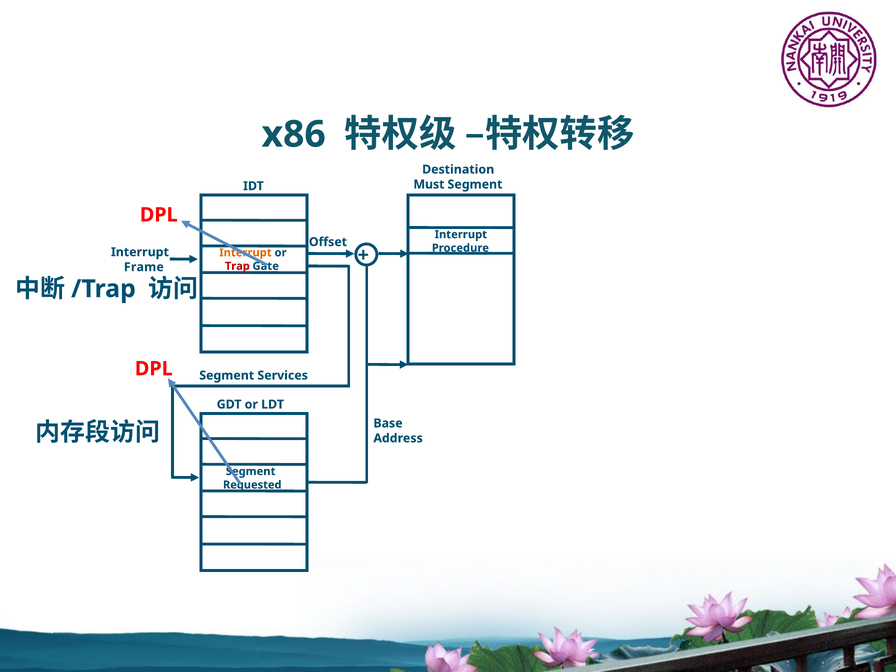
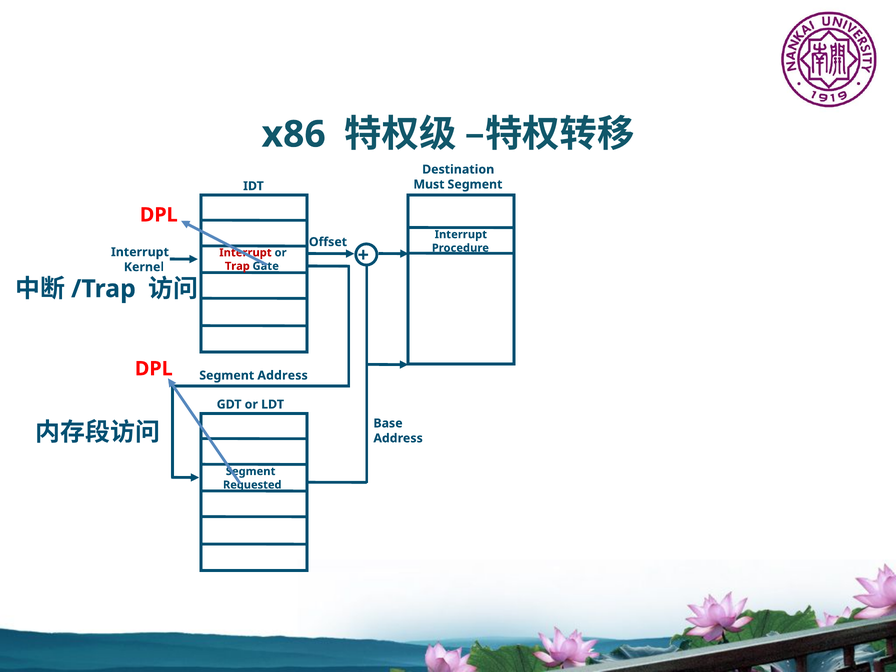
Interrupt at (245, 253) colour: orange -> red
Frame: Frame -> Kernel
Segment Services: Services -> Address
